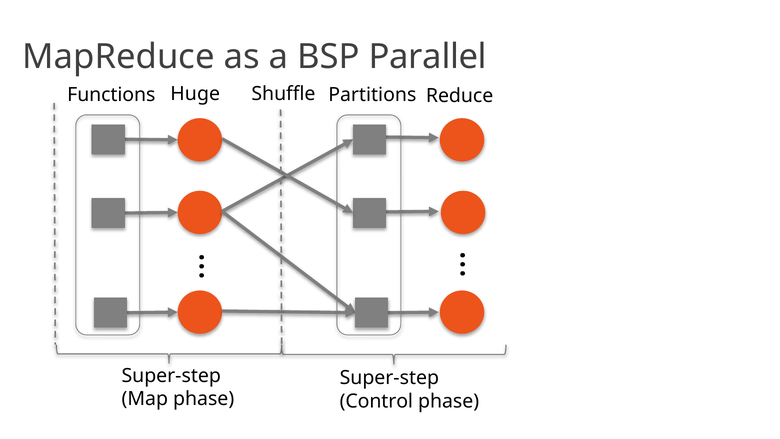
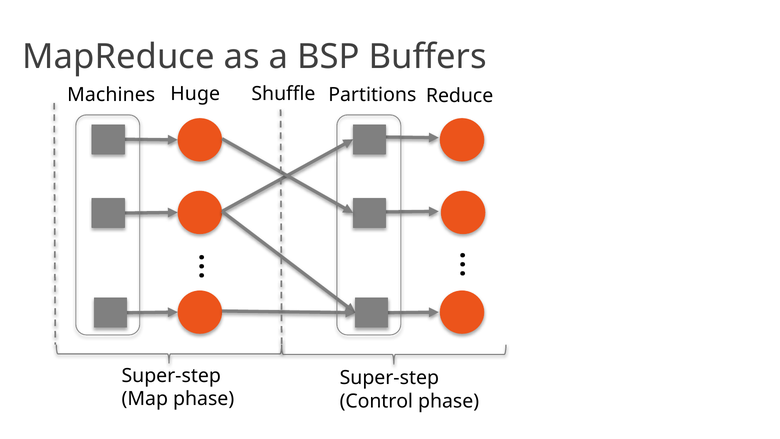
Parallel: Parallel -> Buffers
Functions: Functions -> Machines
